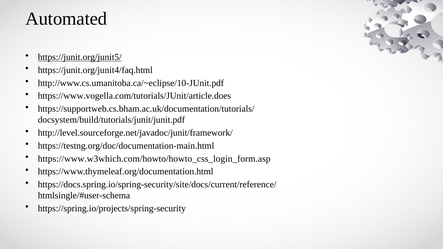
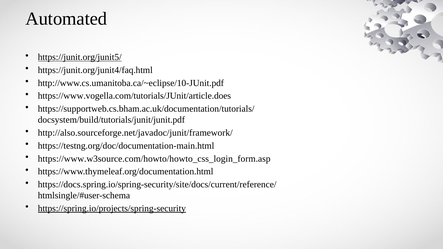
http://level.sourceforge.net/javadoc/junit/framework/: http://level.sourceforge.net/javadoc/junit/framework/ -> http://also.sourceforge.net/javadoc/junit/framework/
https://www.w3which.com/howto/howto_css_login_form.asp: https://www.w3which.com/howto/howto_css_login_form.asp -> https://www.w3source.com/howto/howto_css_login_form.asp
https://spring.io/projects/spring-security underline: none -> present
